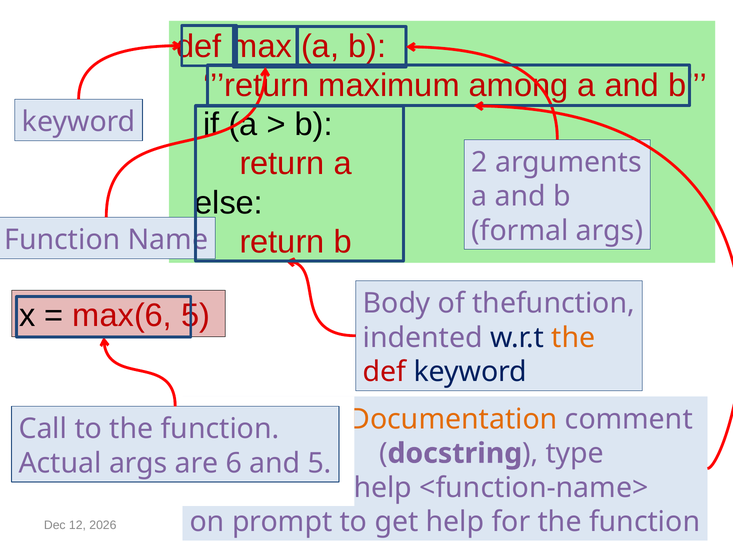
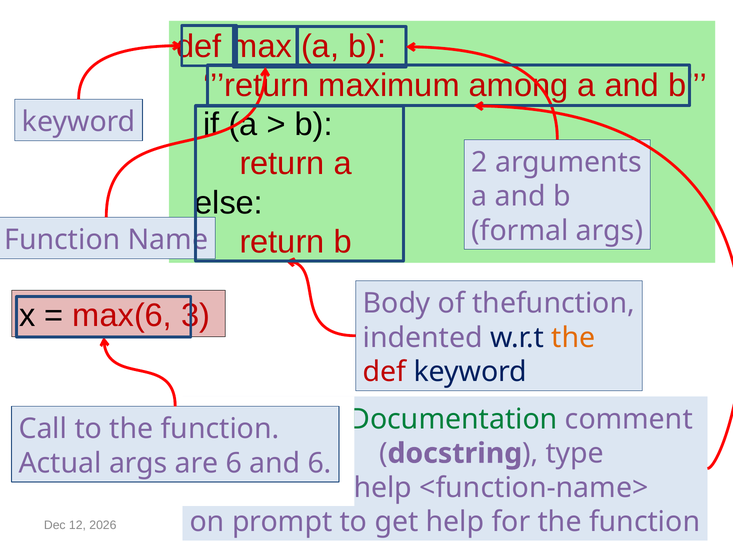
max(6 5: 5 -> 3
Documentation colour: orange -> green
and 5: 5 -> 6
